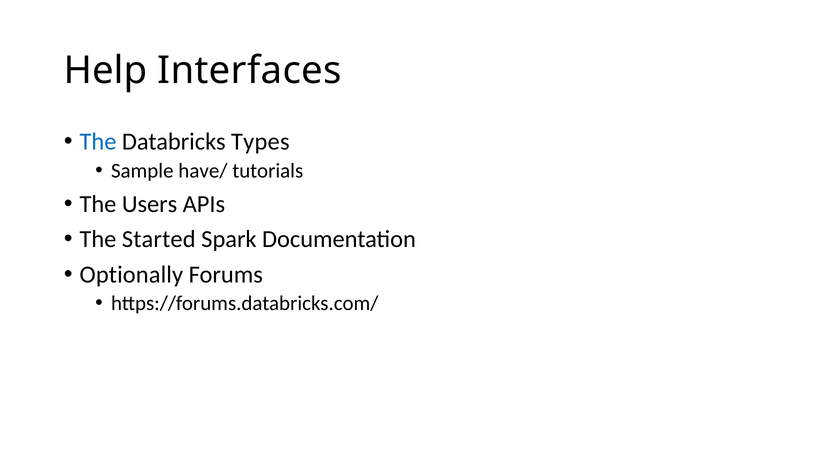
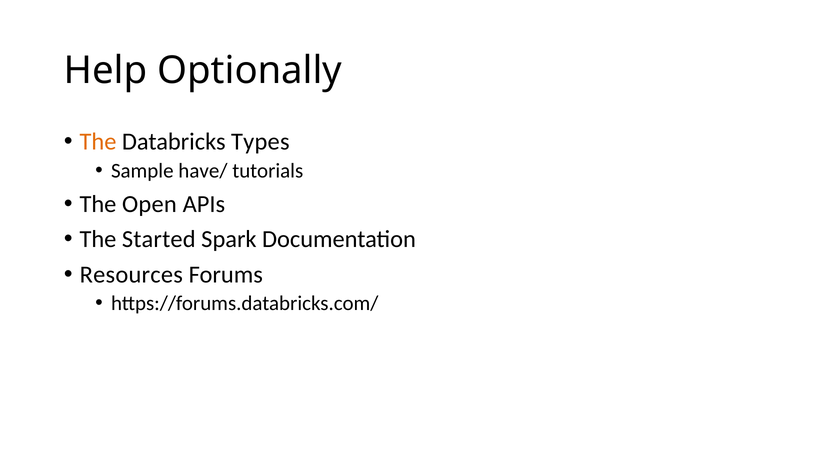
Interfaces: Interfaces -> Optionally
The at (98, 142) colour: blue -> orange
Users: Users -> Open
Optionally: Optionally -> Resources
